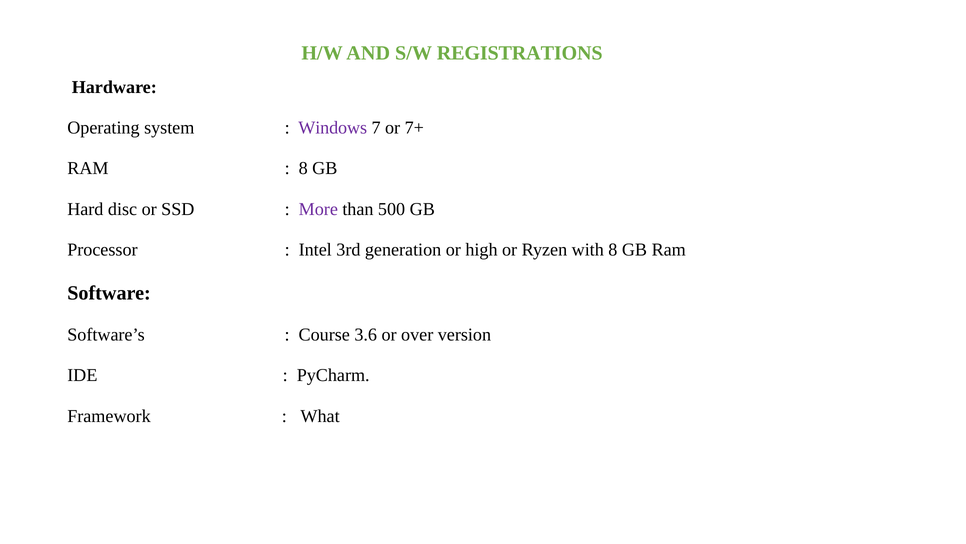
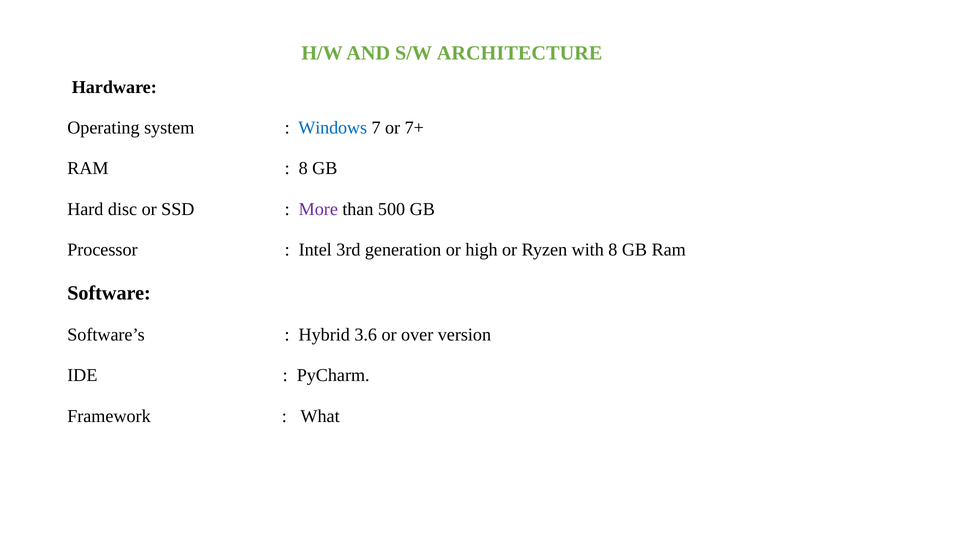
REGISTRATIONS: REGISTRATIONS -> ARCHITECTURE
Windows colour: purple -> blue
Course: Course -> Hybrid
